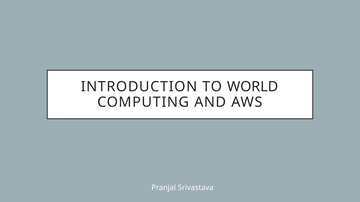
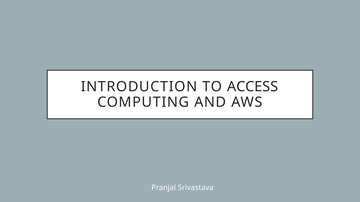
WORLD: WORLD -> ACCESS
